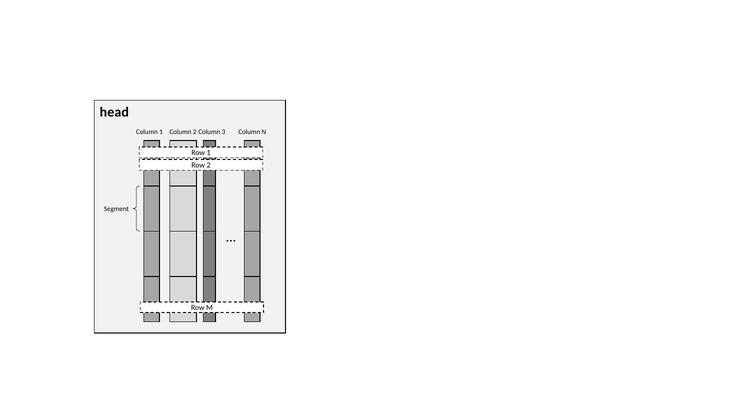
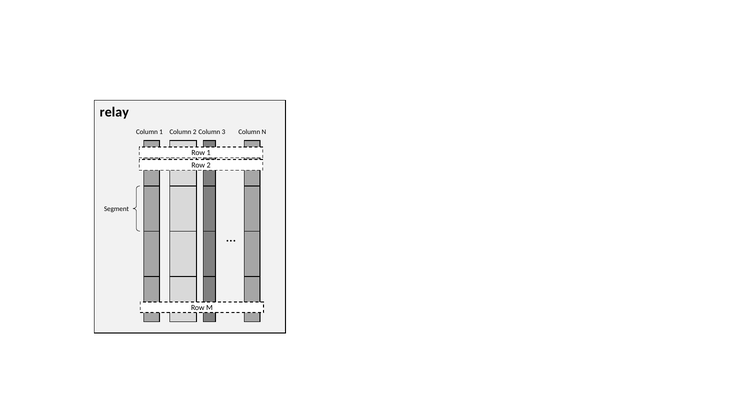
head: head -> relay
